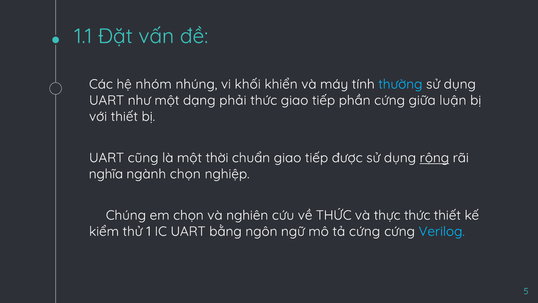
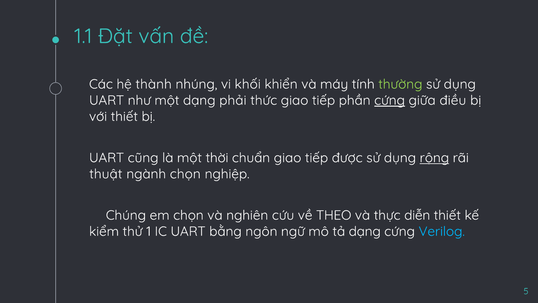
nhóm: nhóm -> thành
thường colour: light blue -> light green
cứng at (390, 100) underline: none -> present
luận: luận -> điều
nghĩa: nghĩa -> thuật
về THỨC: THỨC -> THEO
thực thức: thức -> diễn
tả cứng: cứng -> dạng
